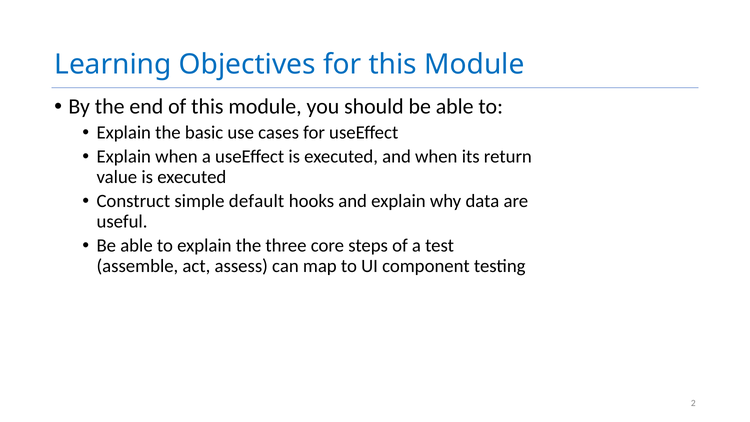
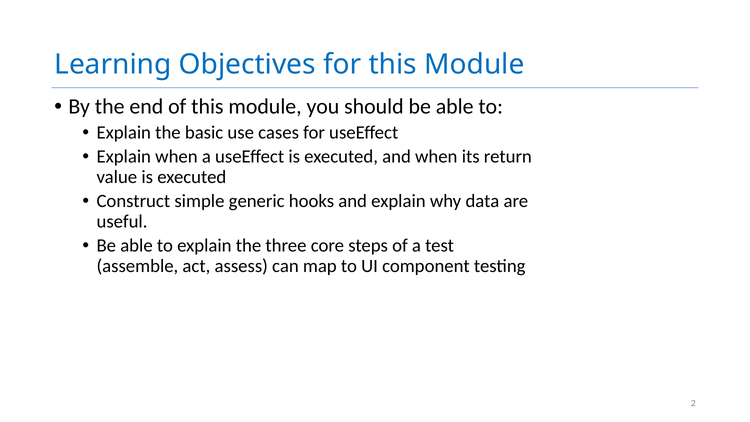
default: default -> generic
